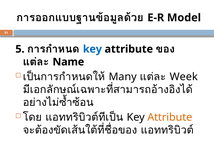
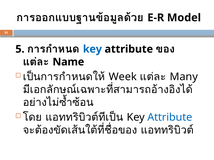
Many: Many -> Week
Week: Week -> Many
Attribute at (170, 118) colour: orange -> blue
